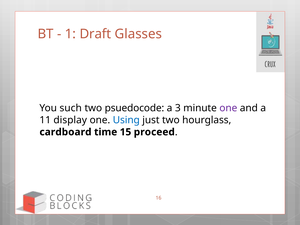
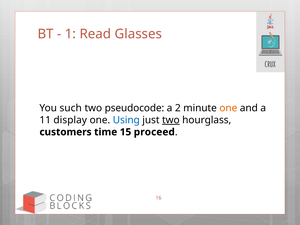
Draft: Draft -> Read
psuedocode: psuedocode -> pseudocode
3: 3 -> 2
one at (228, 108) colour: purple -> orange
two at (171, 120) underline: none -> present
cardboard: cardboard -> customers
